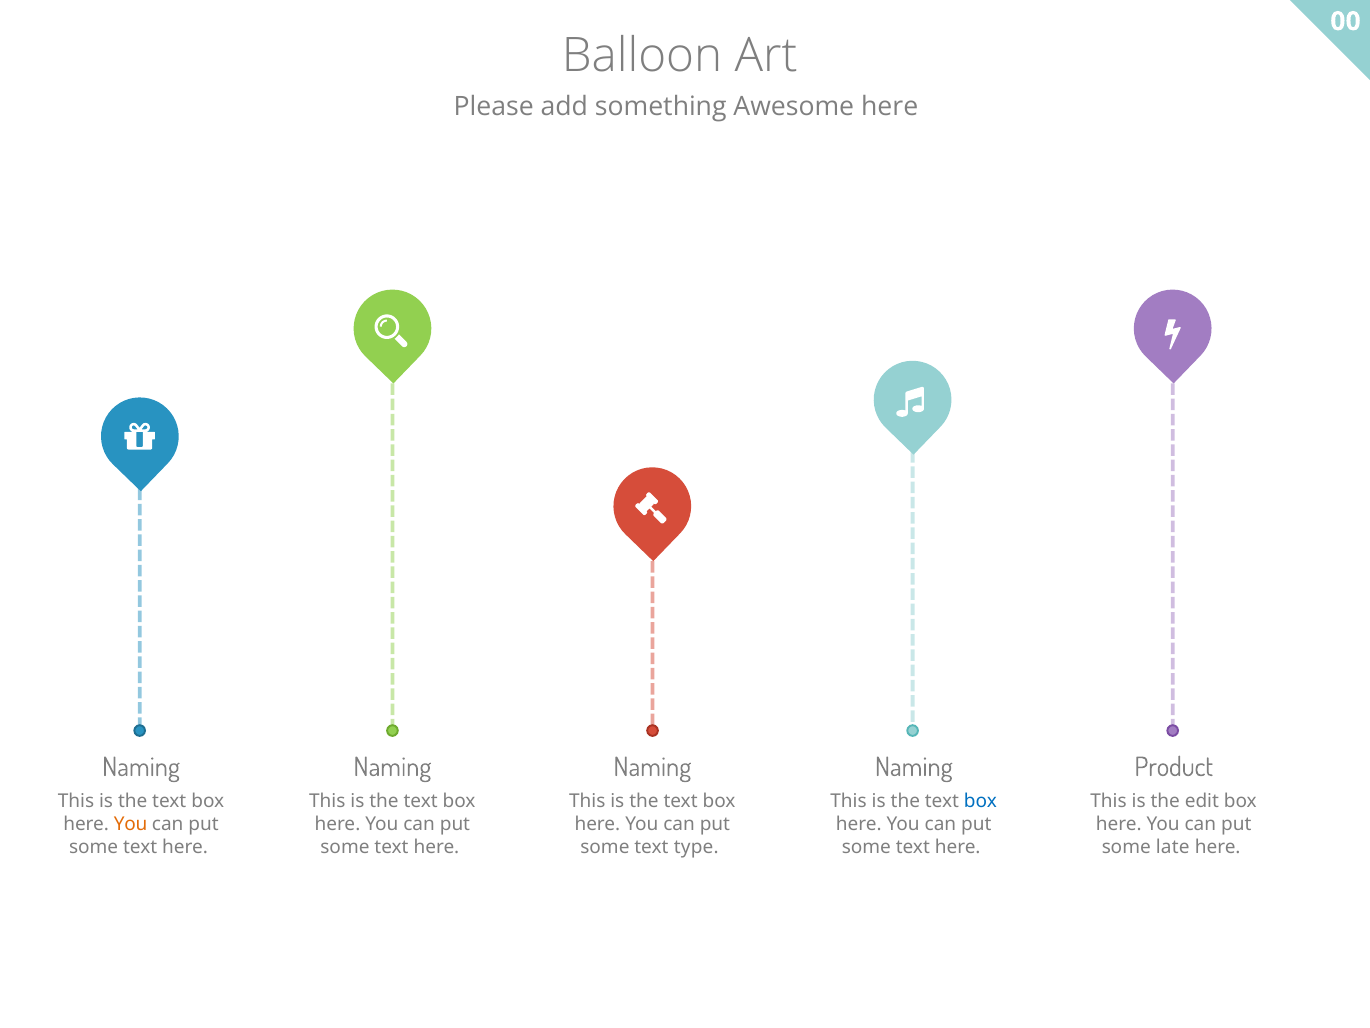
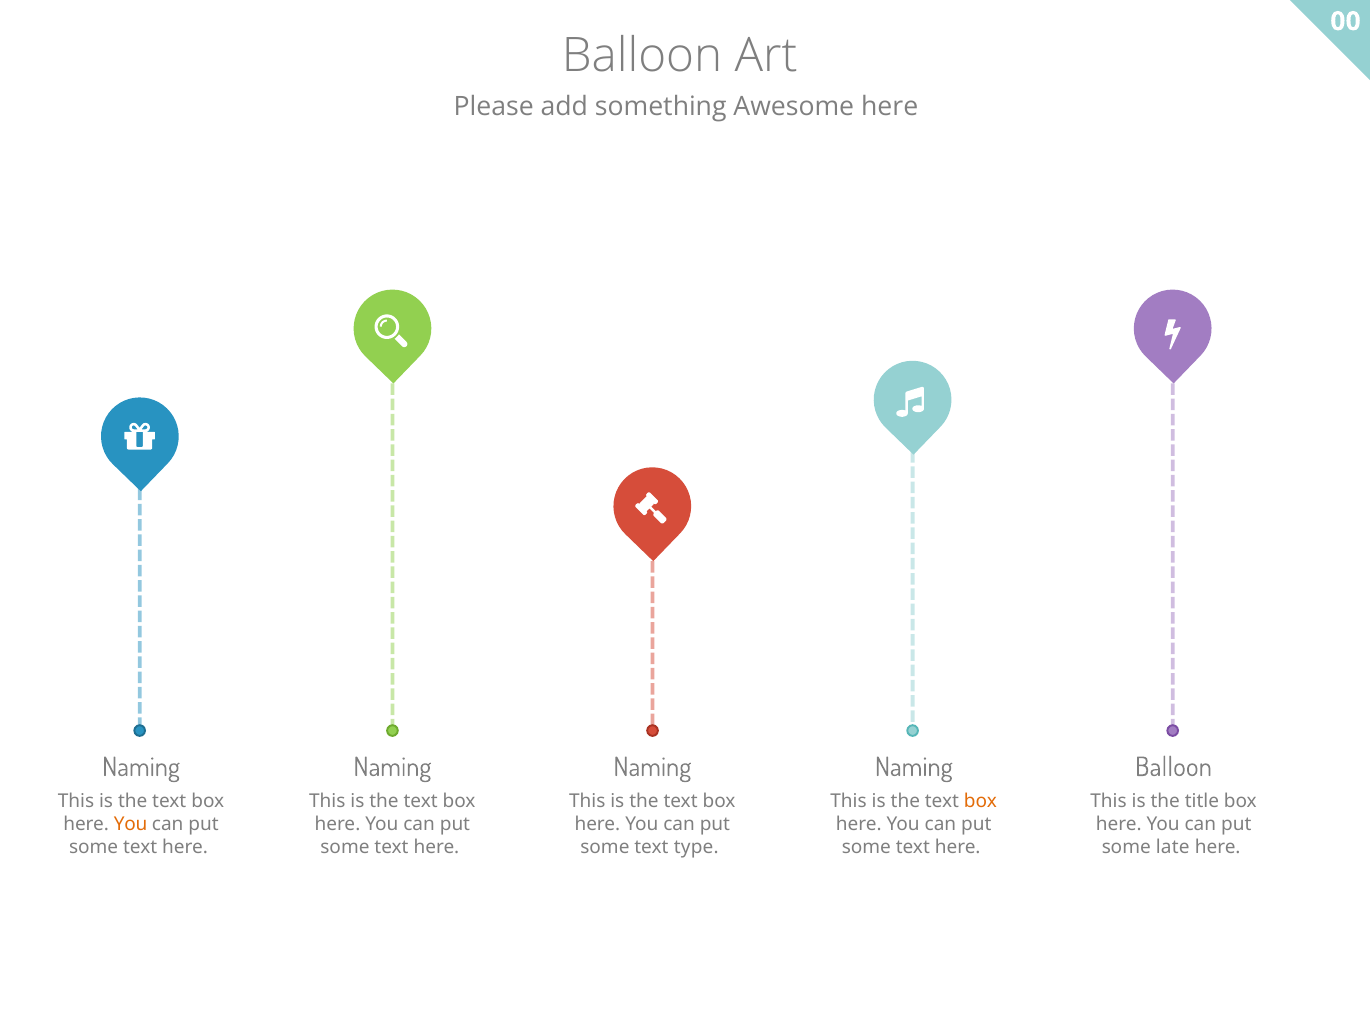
Product at (1174, 767): Product -> Balloon
box at (980, 801) colour: blue -> orange
edit: edit -> title
